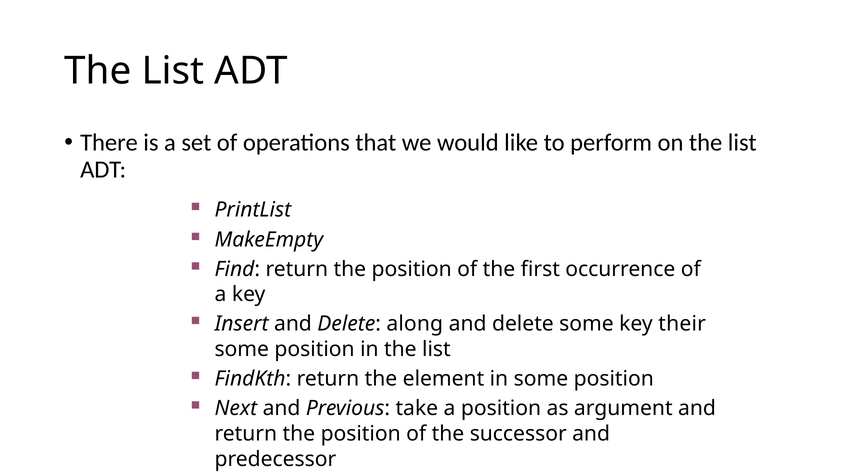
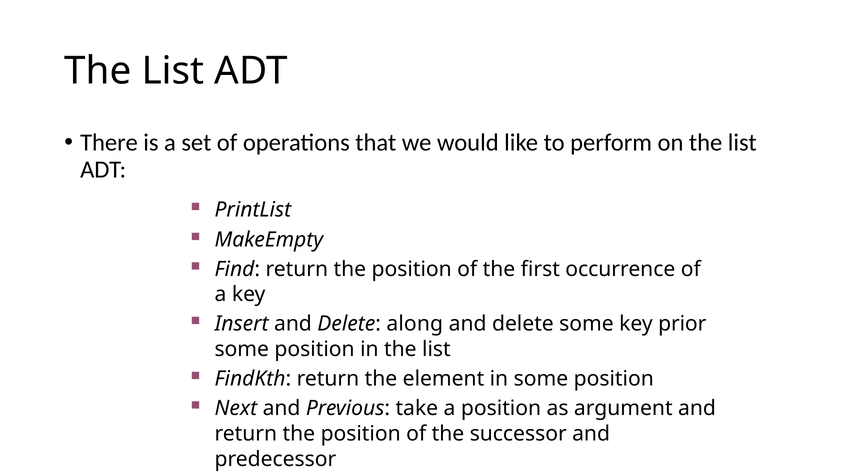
their: their -> prior
